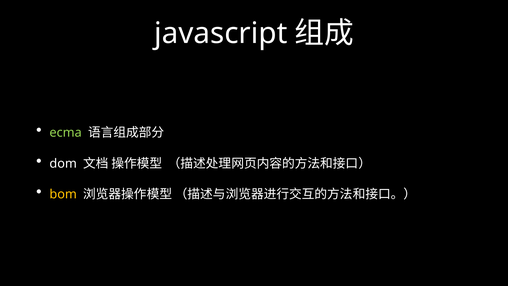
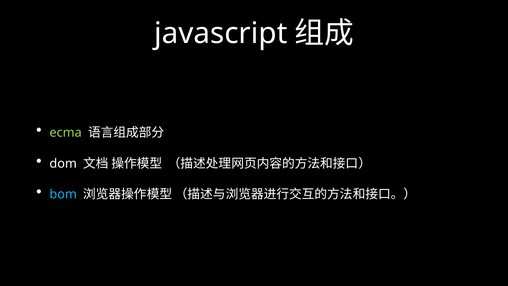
bom colour: yellow -> light blue
